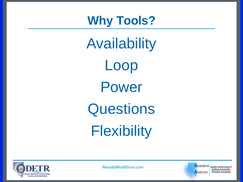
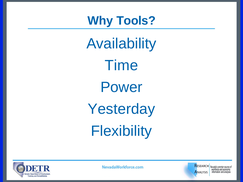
Loop: Loop -> Time
Questions: Questions -> Yesterday
